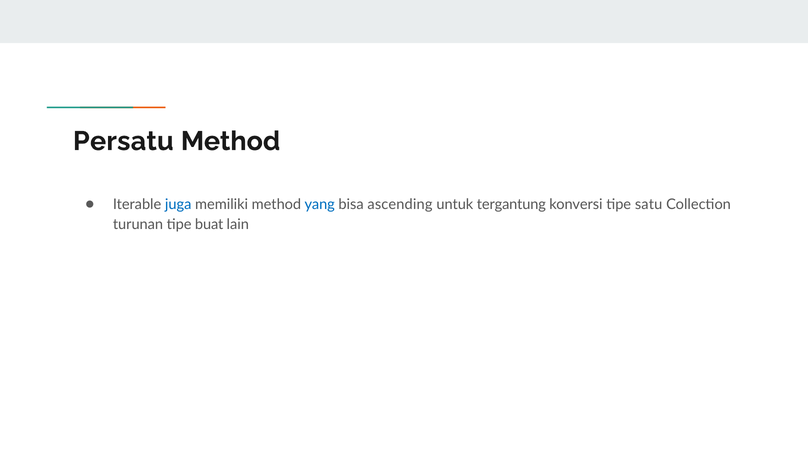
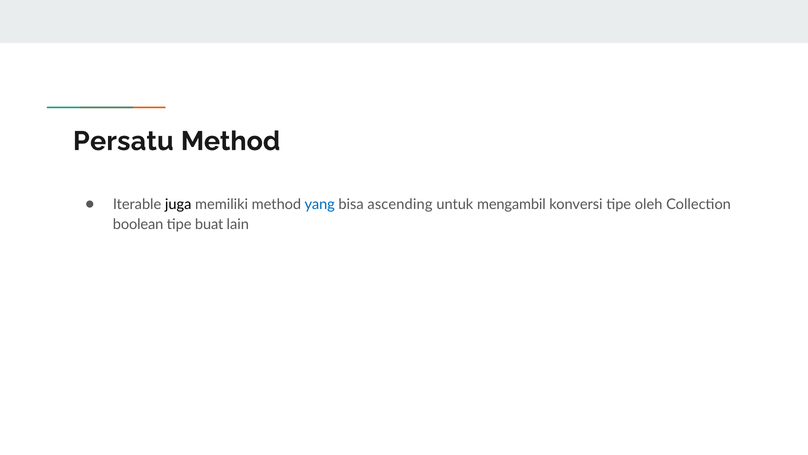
juga colour: blue -> black
tergantung: tergantung -> mengambil
satu: satu -> oleh
turunan: turunan -> boolean
